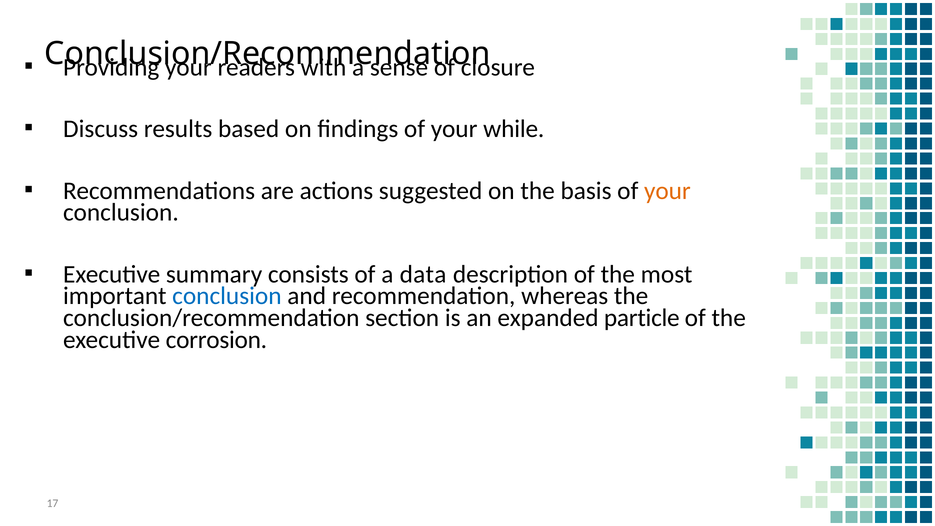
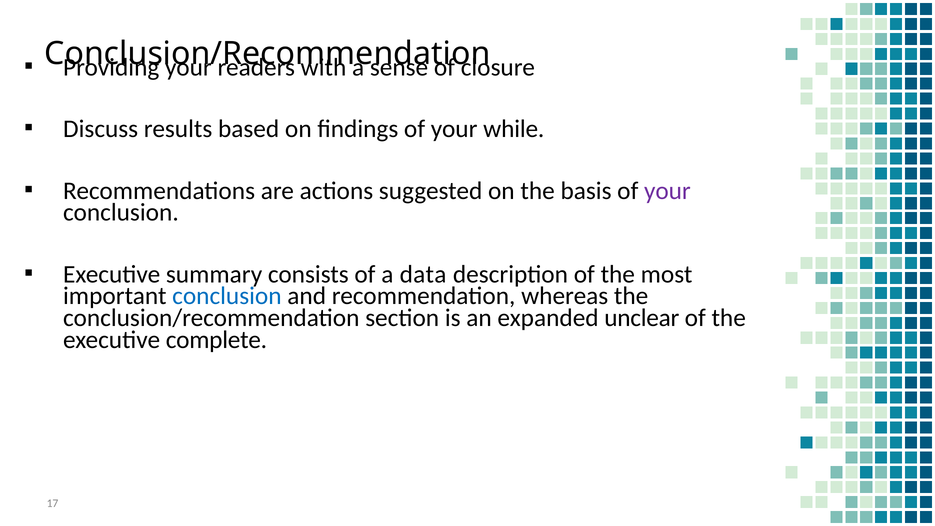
your at (667, 191) colour: orange -> purple
particle: particle -> unclear
corrosion: corrosion -> complete
